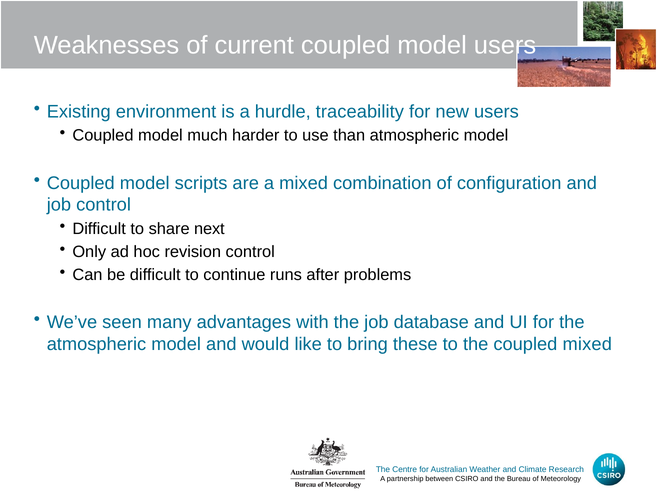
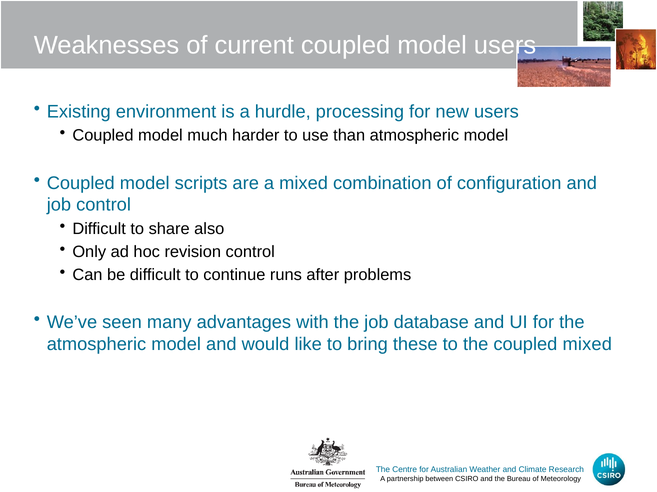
traceability: traceability -> processing
next: next -> also
